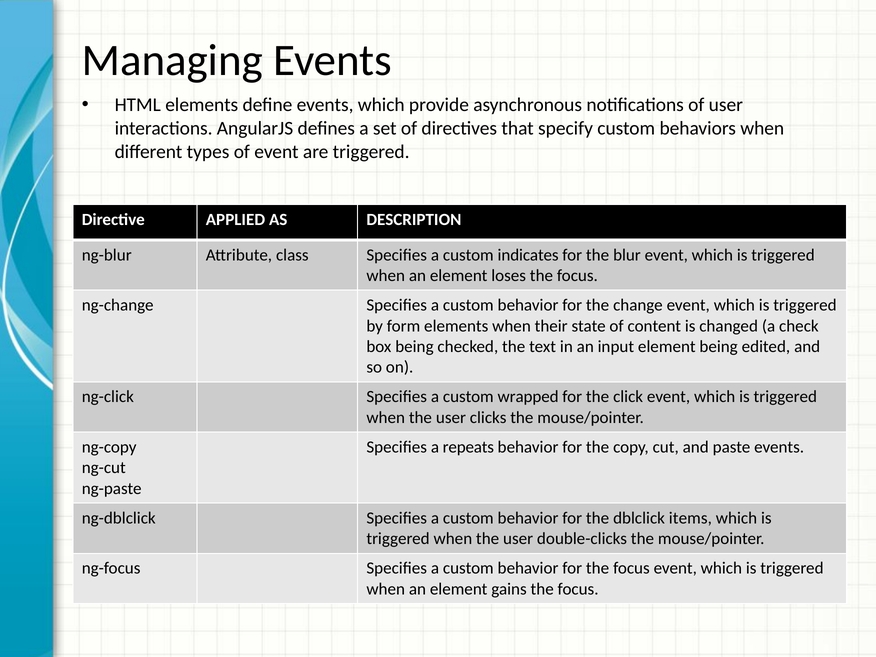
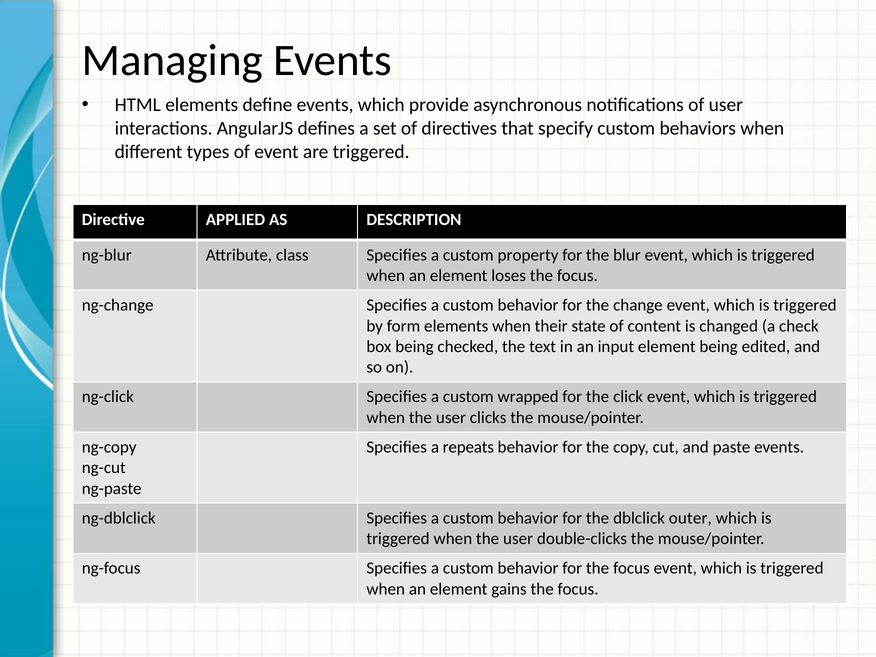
indicates: indicates -> property
items: items -> outer
